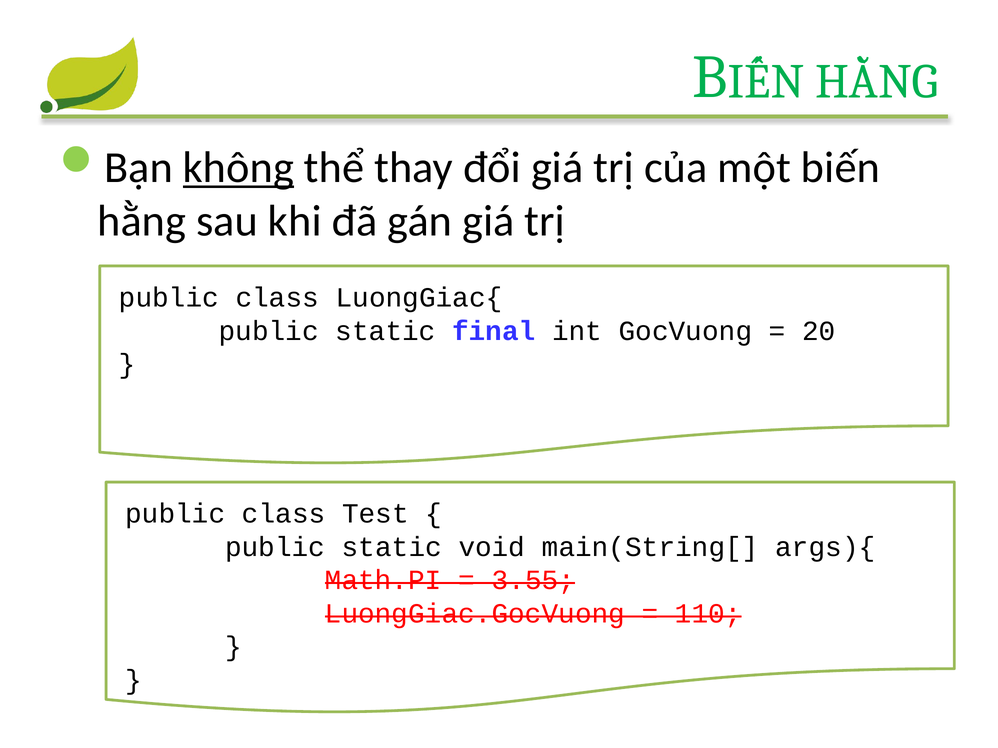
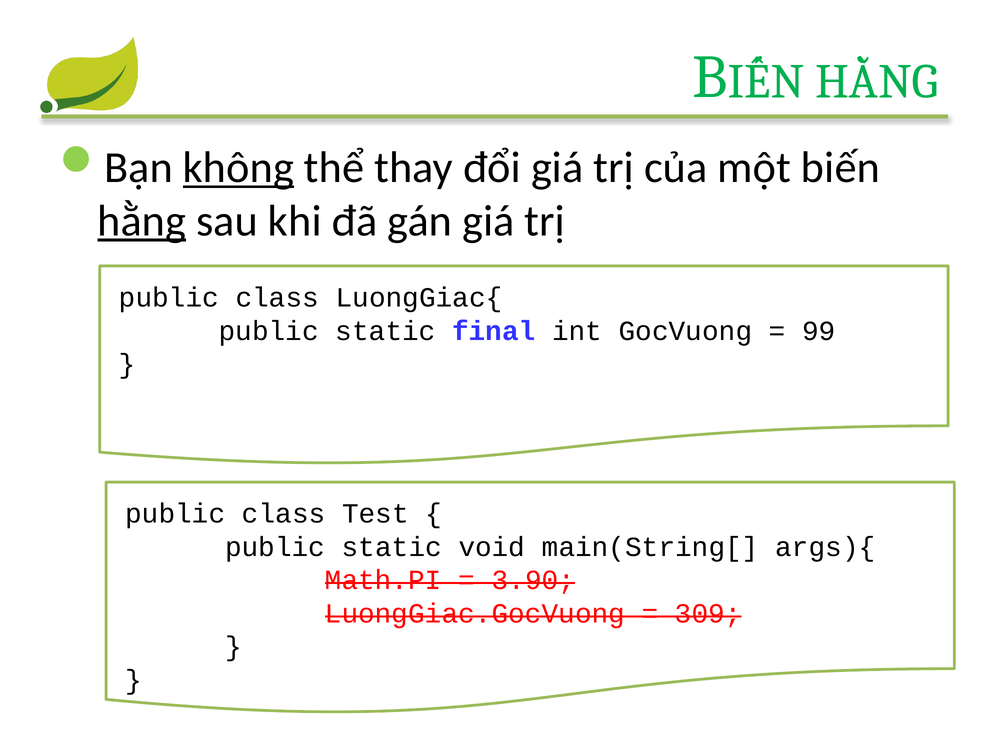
hằng underline: none -> present
20: 20 -> 99
3.55: 3.55 -> 3.90
110: 110 -> 309
